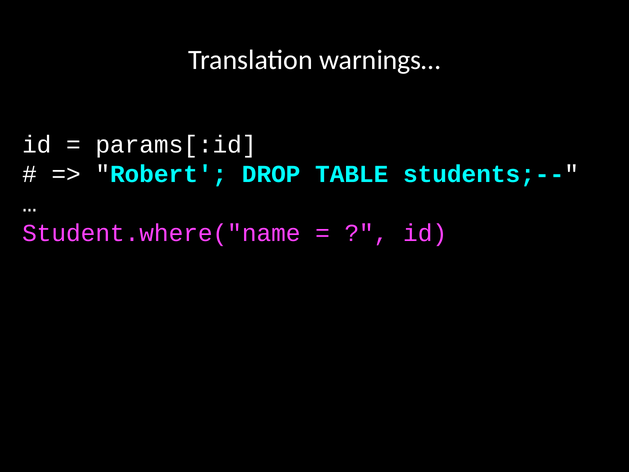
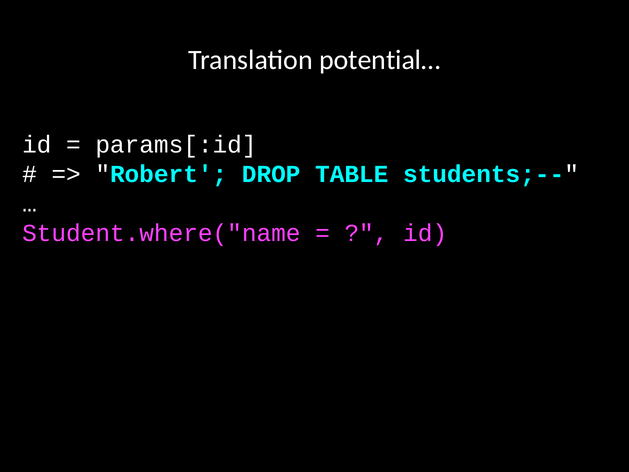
warnings…: warnings… -> potential…
